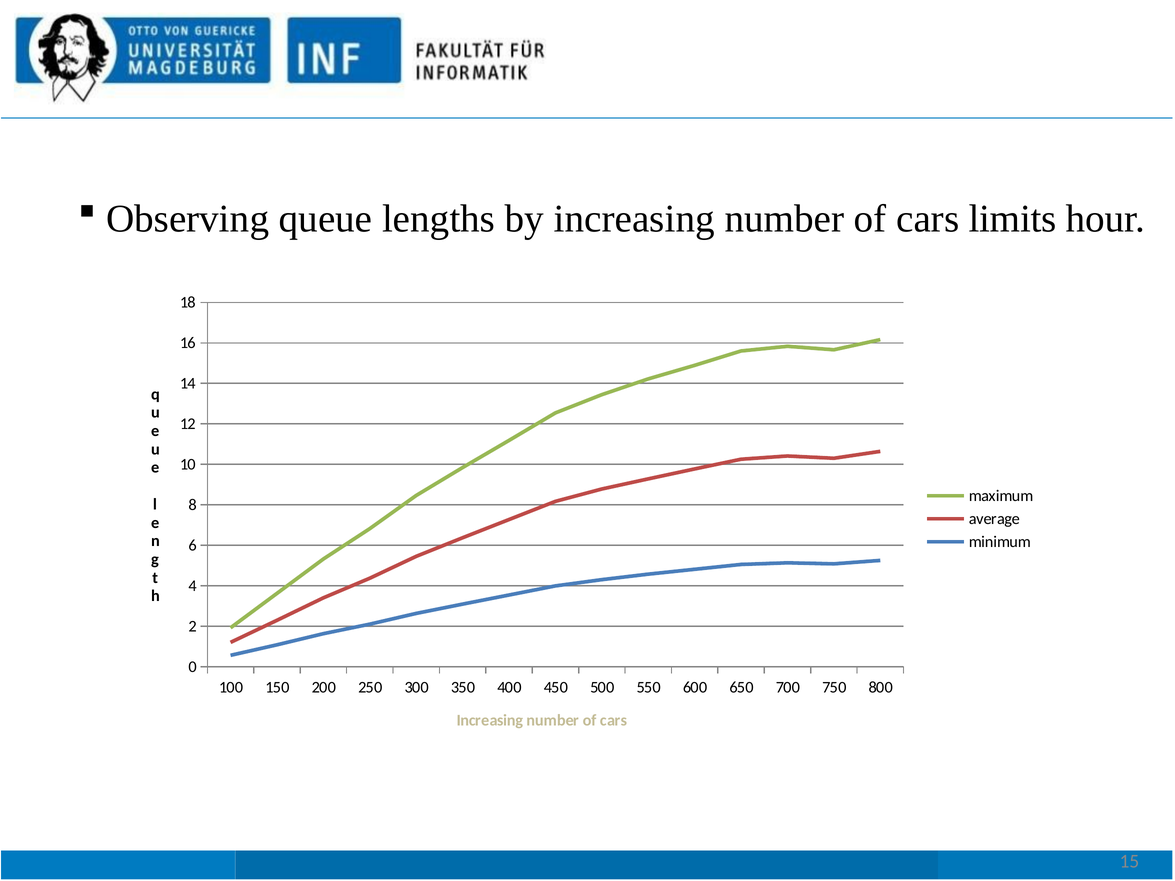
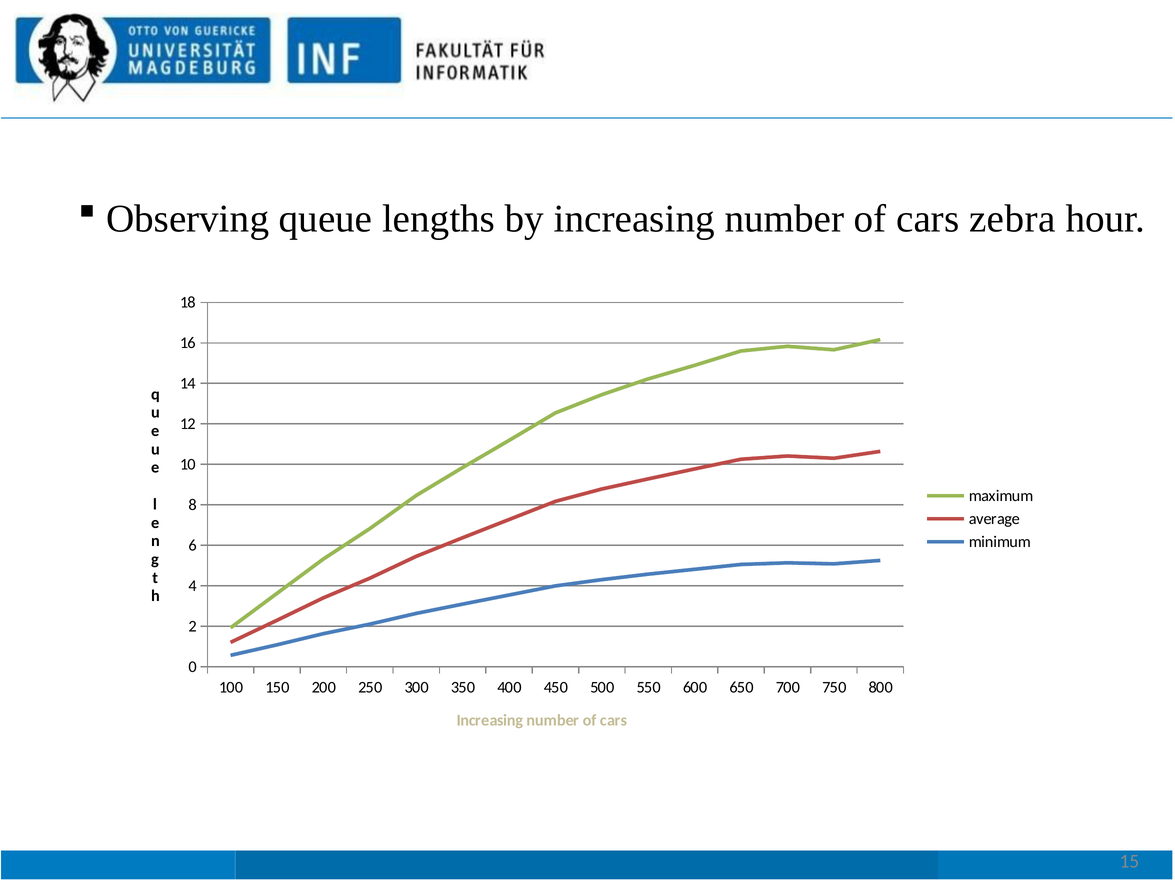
limits: limits -> zebra
